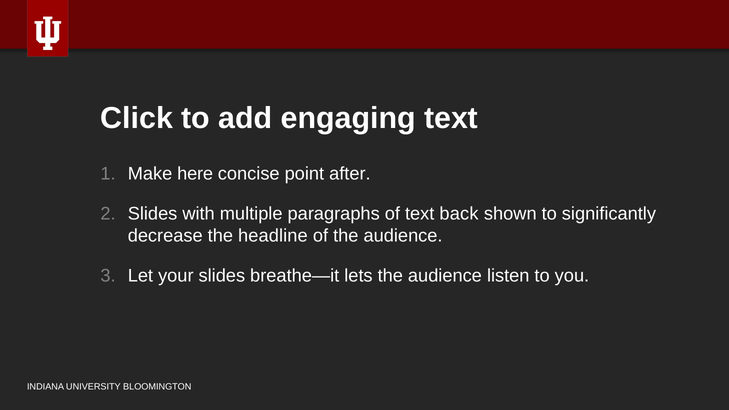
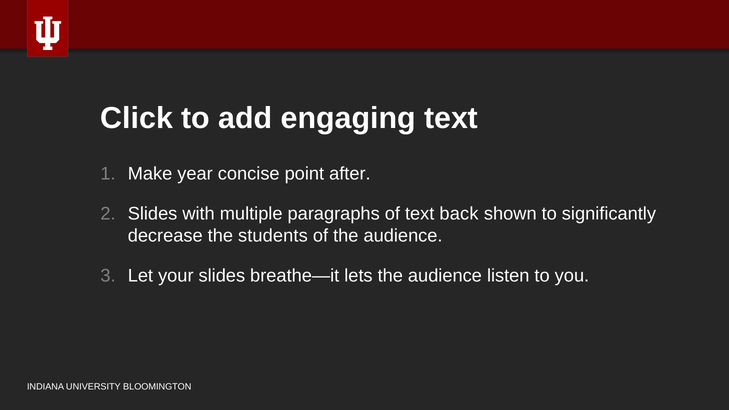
here: here -> year
headline: headline -> students
